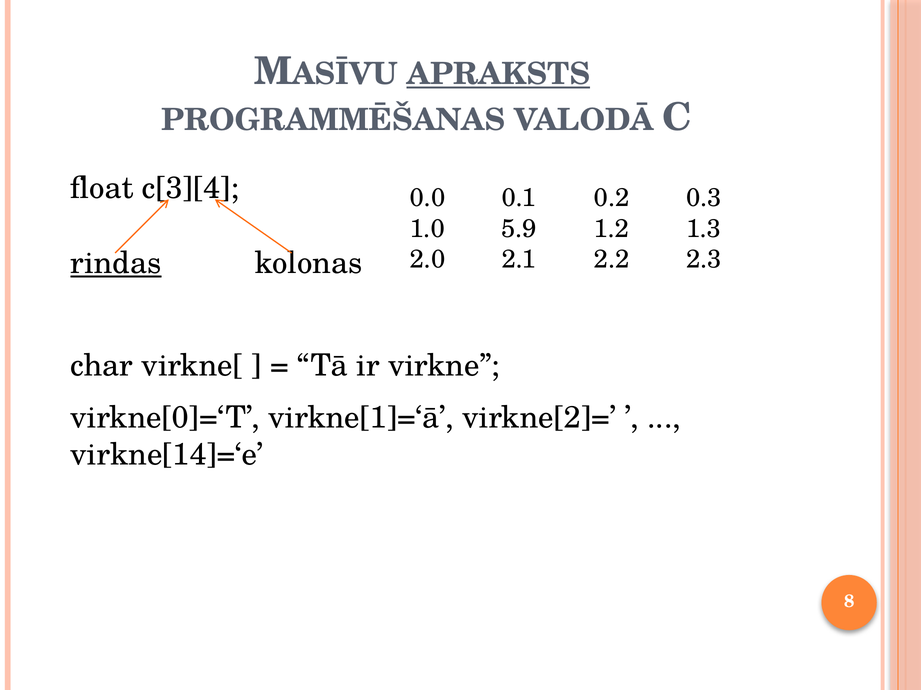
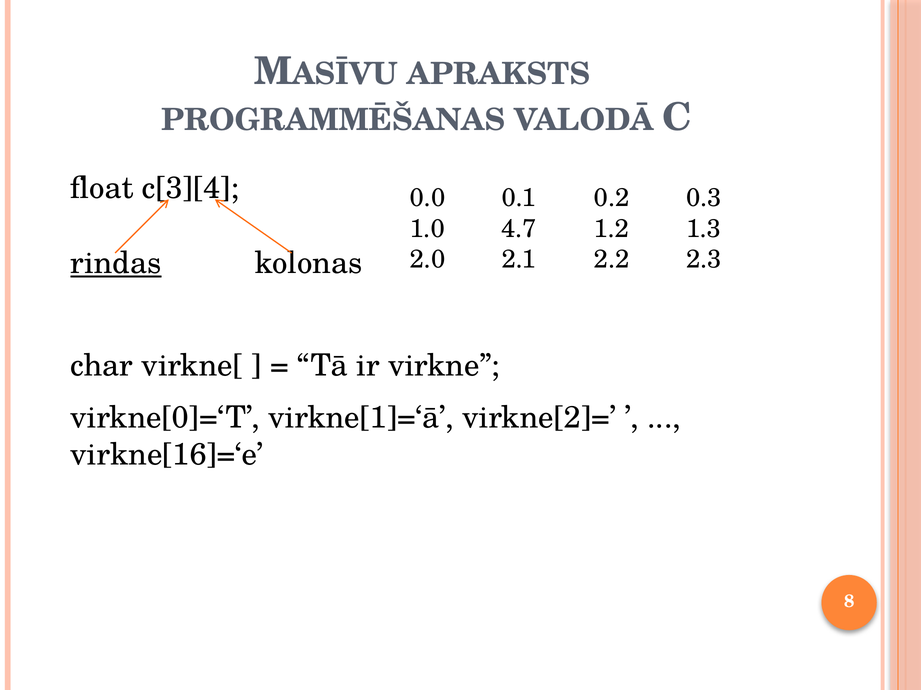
APRAKSTS underline: present -> none
5.9: 5.9 -> 4.7
virkne[14]=‘e: virkne[14]=‘e -> virkne[16]=‘e
